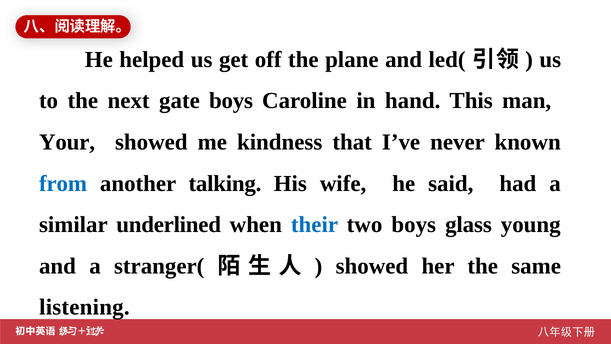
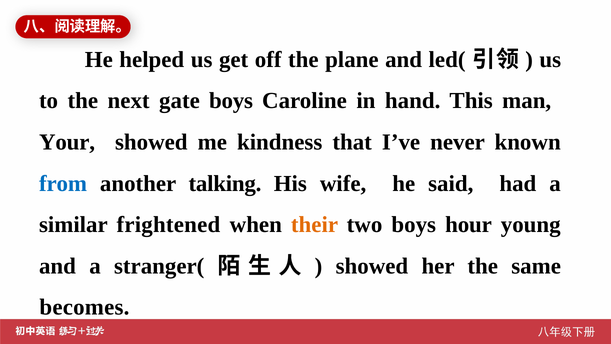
underlined: underlined -> frightened
their colour: blue -> orange
glass: glass -> hour
listening: listening -> becomes
